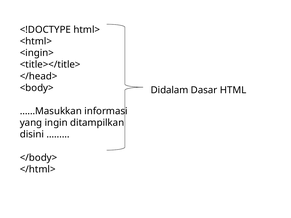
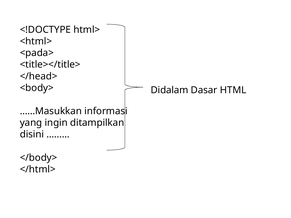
<ingin>: <ingin> -> <pada>
